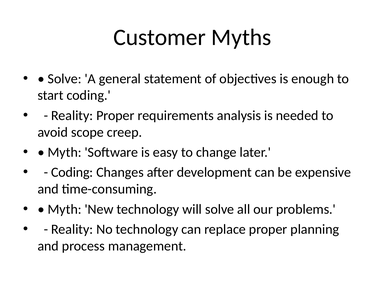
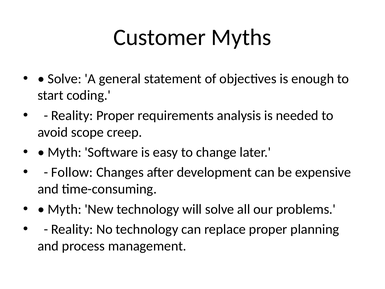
Coding at (72, 172): Coding -> Follow
